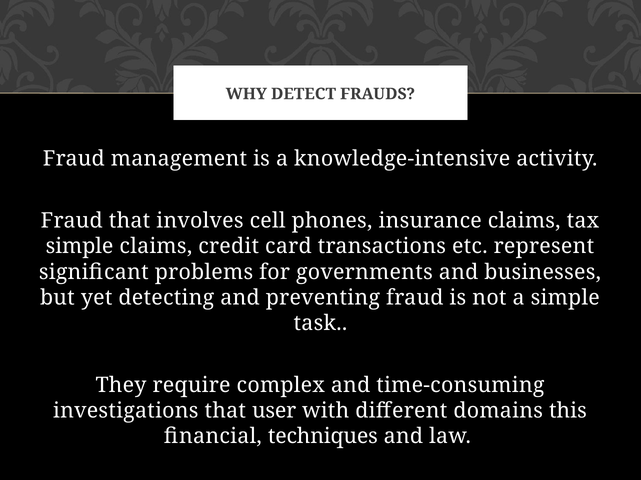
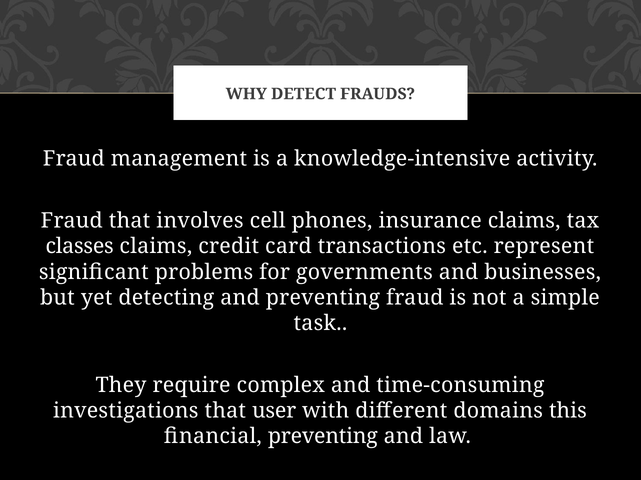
simple at (80, 247): simple -> classes
financial techniques: techniques -> preventing
